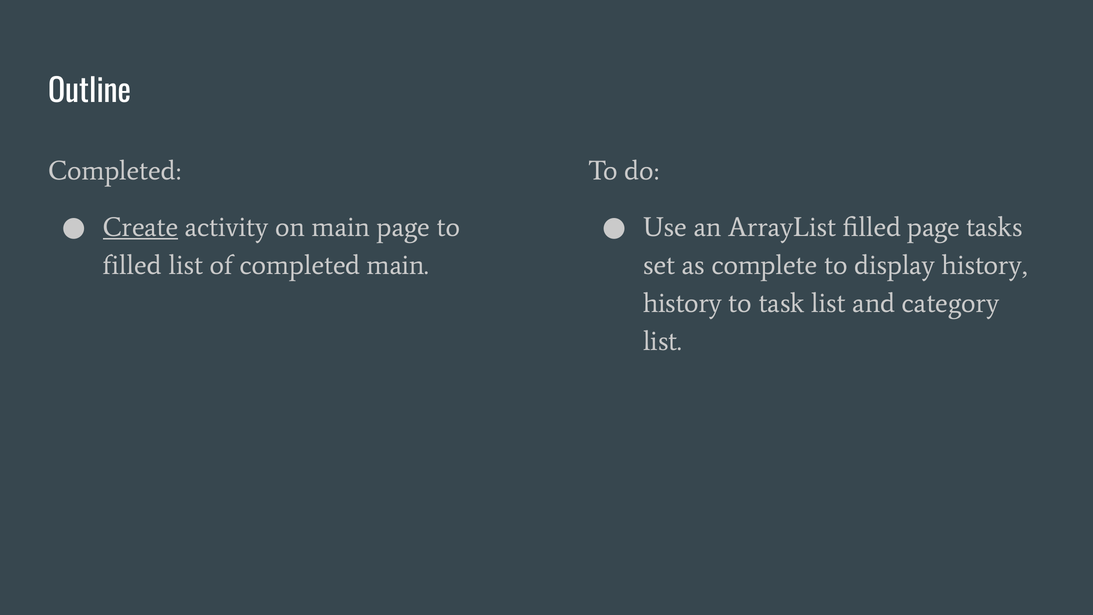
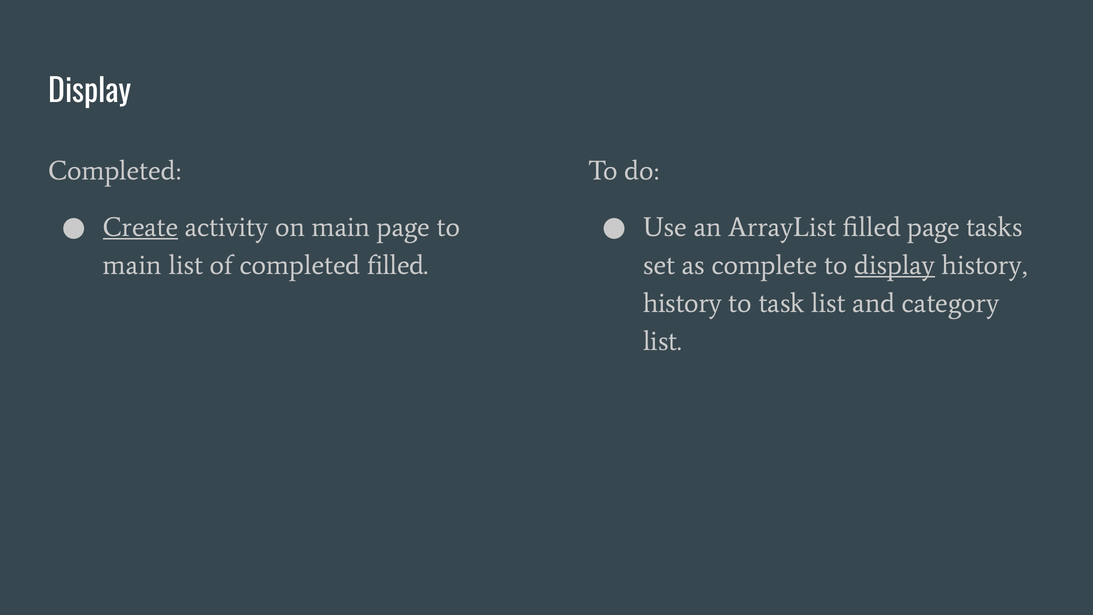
Outline at (90, 92): Outline -> Display
filled at (132, 265): filled -> main
completed main: main -> filled
display at (895, 265) underline: none -> present
